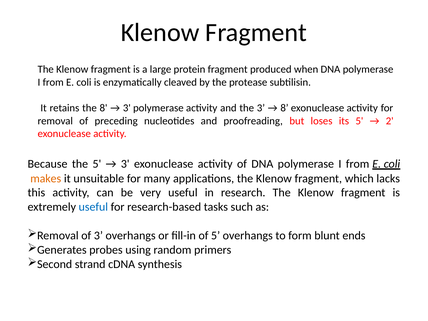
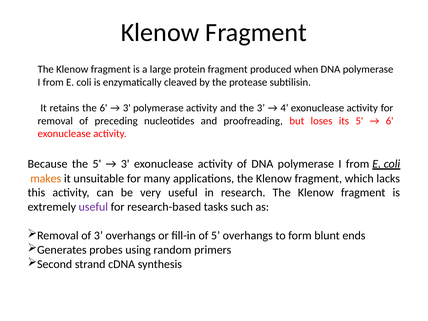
the 8: 8 -> 6
8 at (284, 108): 8 -> 4
2 at (390, 121): 2 -> 6
useful at (93, 207) colour: blue -> purple
